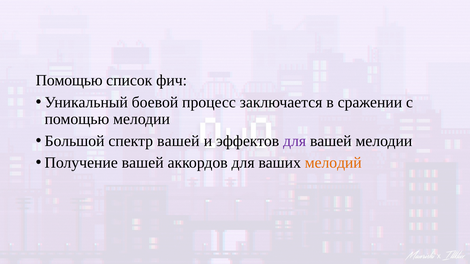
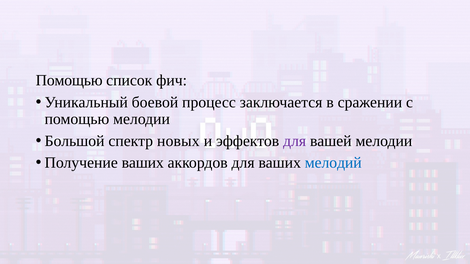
спектр вашей: вашей -> новых
Получение вашей: вашей -> ваших
мелодий colour: orange -> blue
